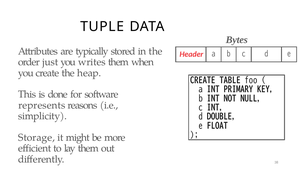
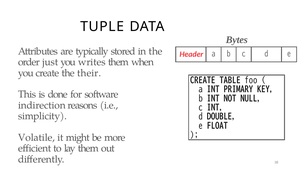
heap: heap -> their
represents: represents -> indirection
Storage: Storage -> Volatile
